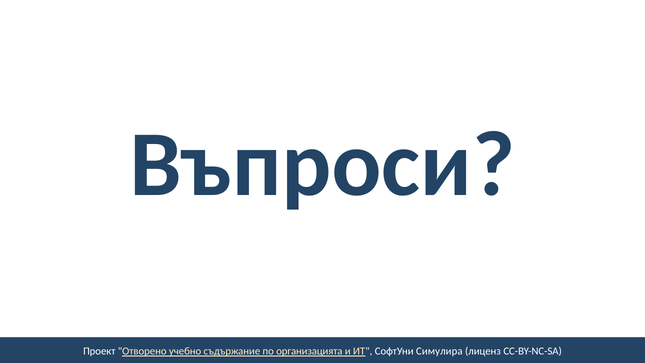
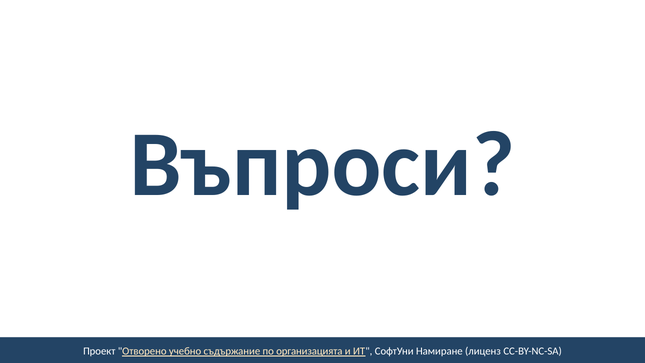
Симулира: Симулира -> Намиране
